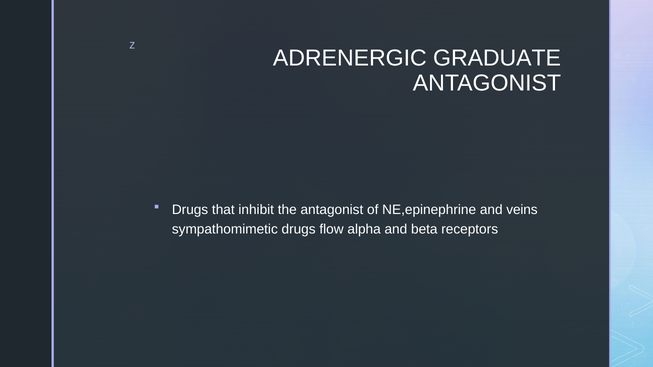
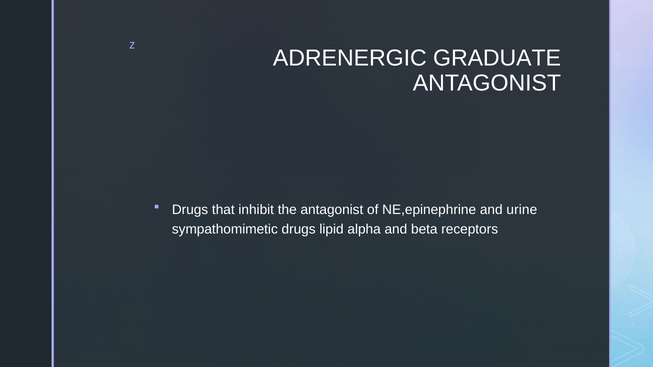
veins: veins -> urine
flow: flow -> lipid
